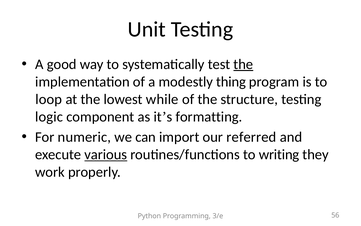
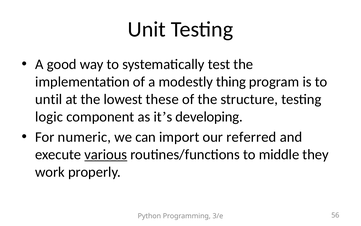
the at (243, 64) underline: present -> none
loop: loop -> until
while: while -> these
formatting: formatting -> developing
writing: writing -> middle
